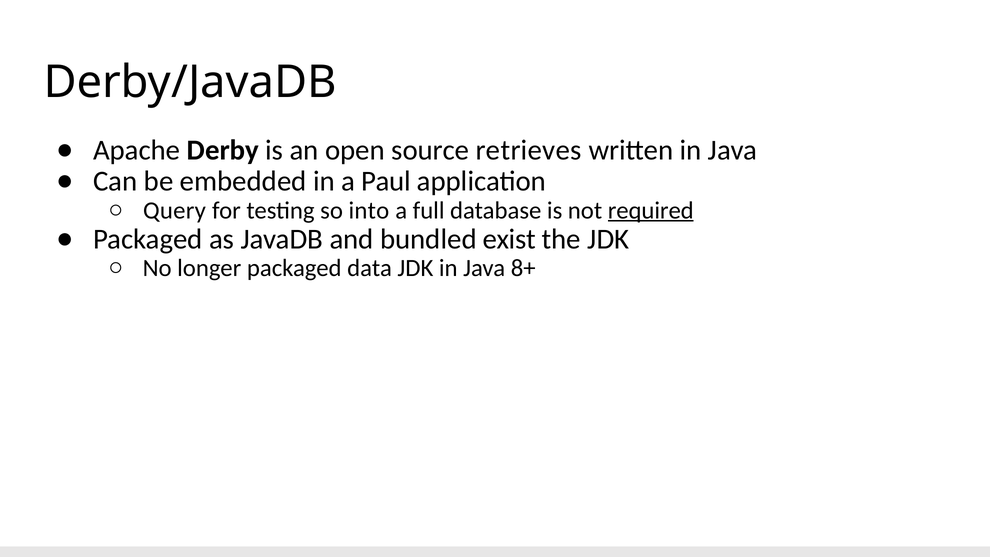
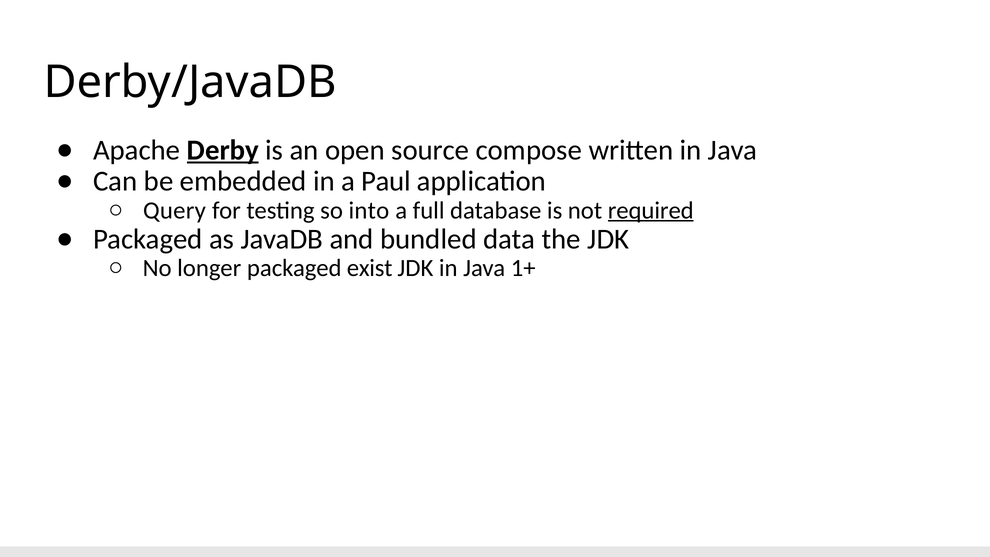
Derby underline: none -> present
retrieves: retrieves -> compose
exist: exist -> data
data: data -> exist
8+: 8+ -> 1+
